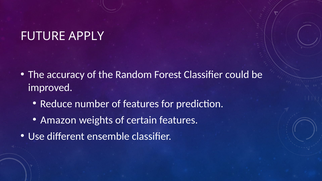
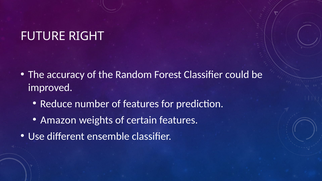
APPLY: APPLY -> RIGHT
